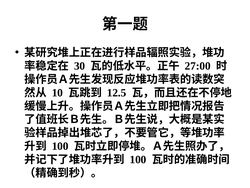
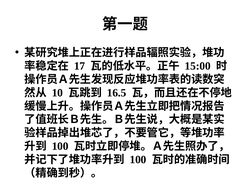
30: 30 -> 17
27:00: 27:00 -> 15:00
12.5: 12.5 -> 16.5
